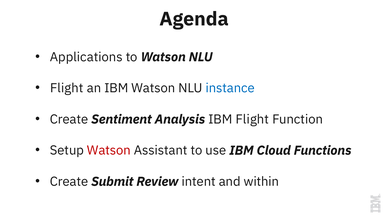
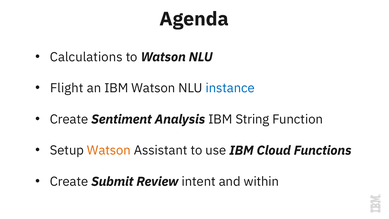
Applications: Applications -> Calculations
IBM Flight: Flight -> String
Watson at (109, 150) colour: red -> orange
